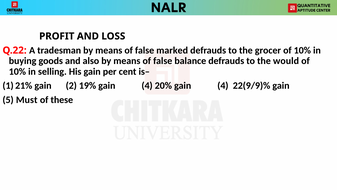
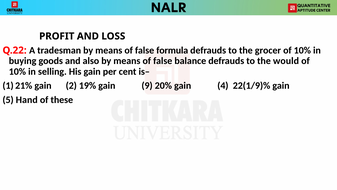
marked: marked -> formula
19% gain 4: 4 -> 9
22(9/9)%: 22(9/9)% -> 22(1/9)%
Must: Must -> Hand
